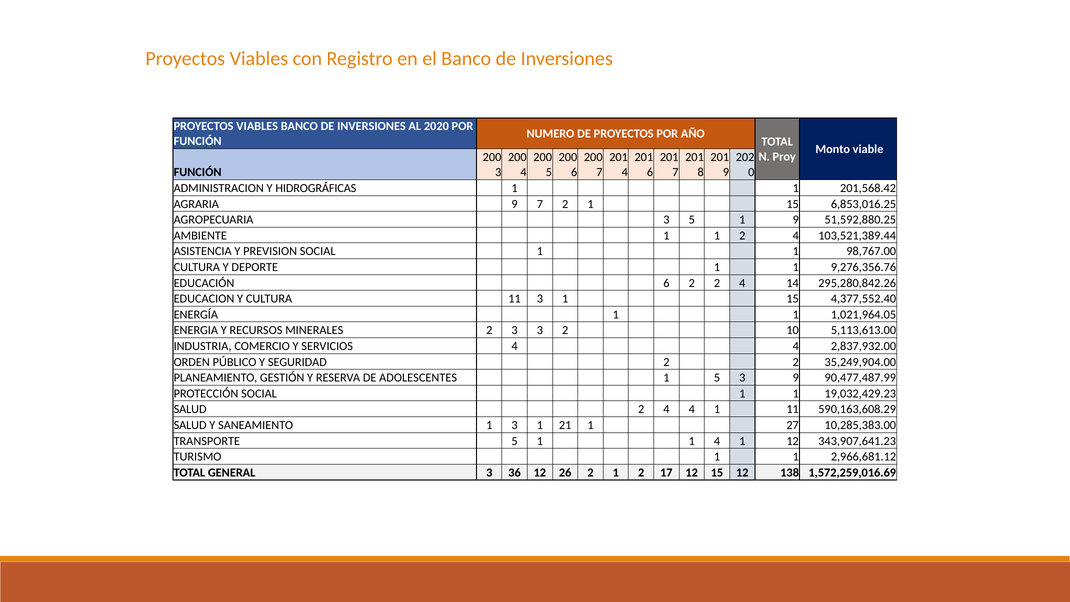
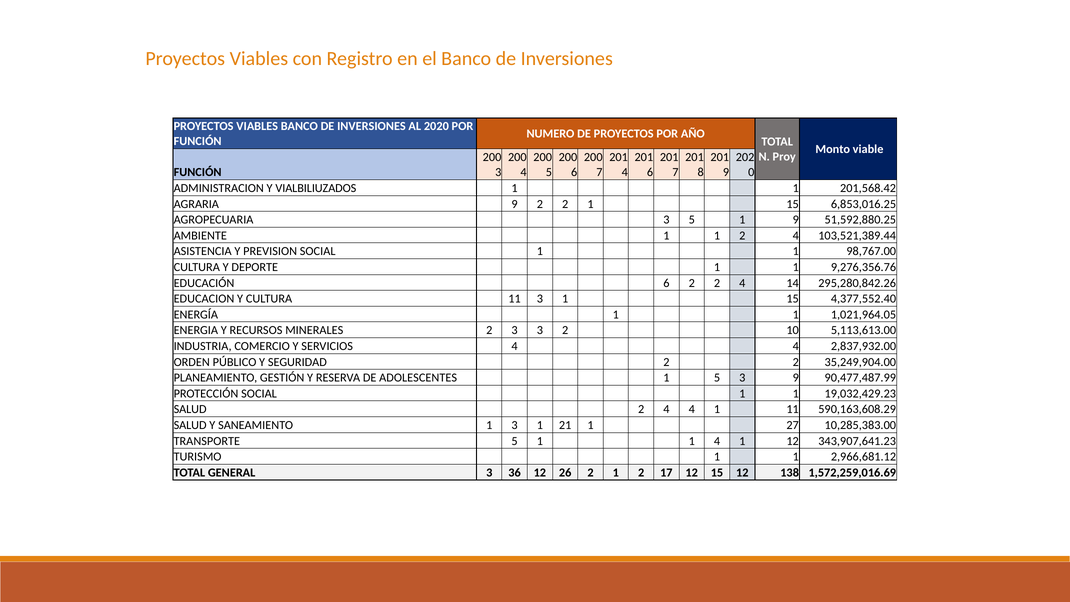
HIDROGRÁFICAS: HIDROGRÁFICAS -> VIALBILIUZADOS
9 7: 7 -> 2
